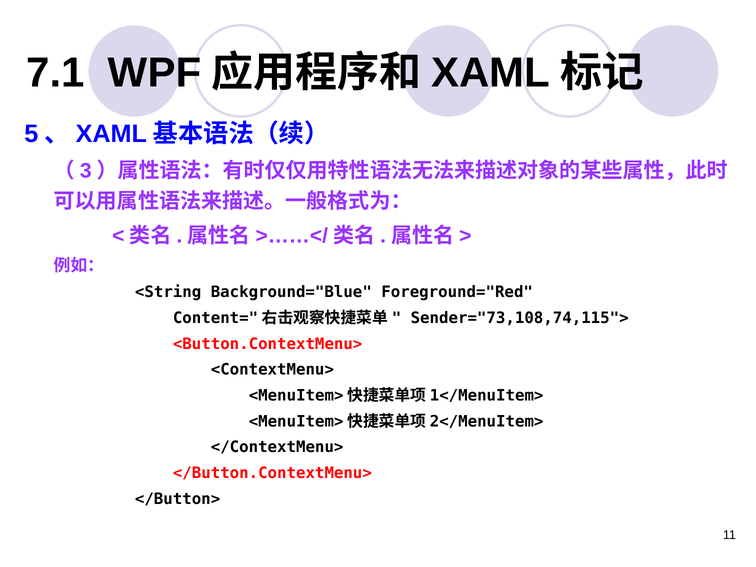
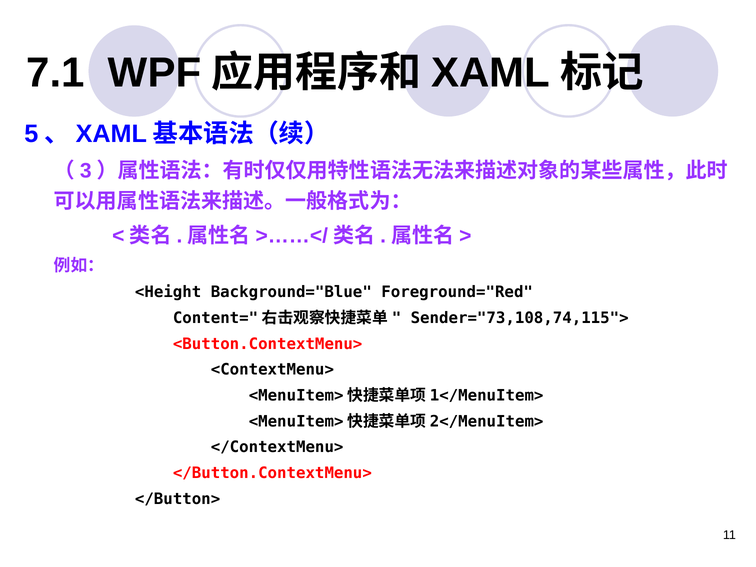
<String: <String -> <Height
